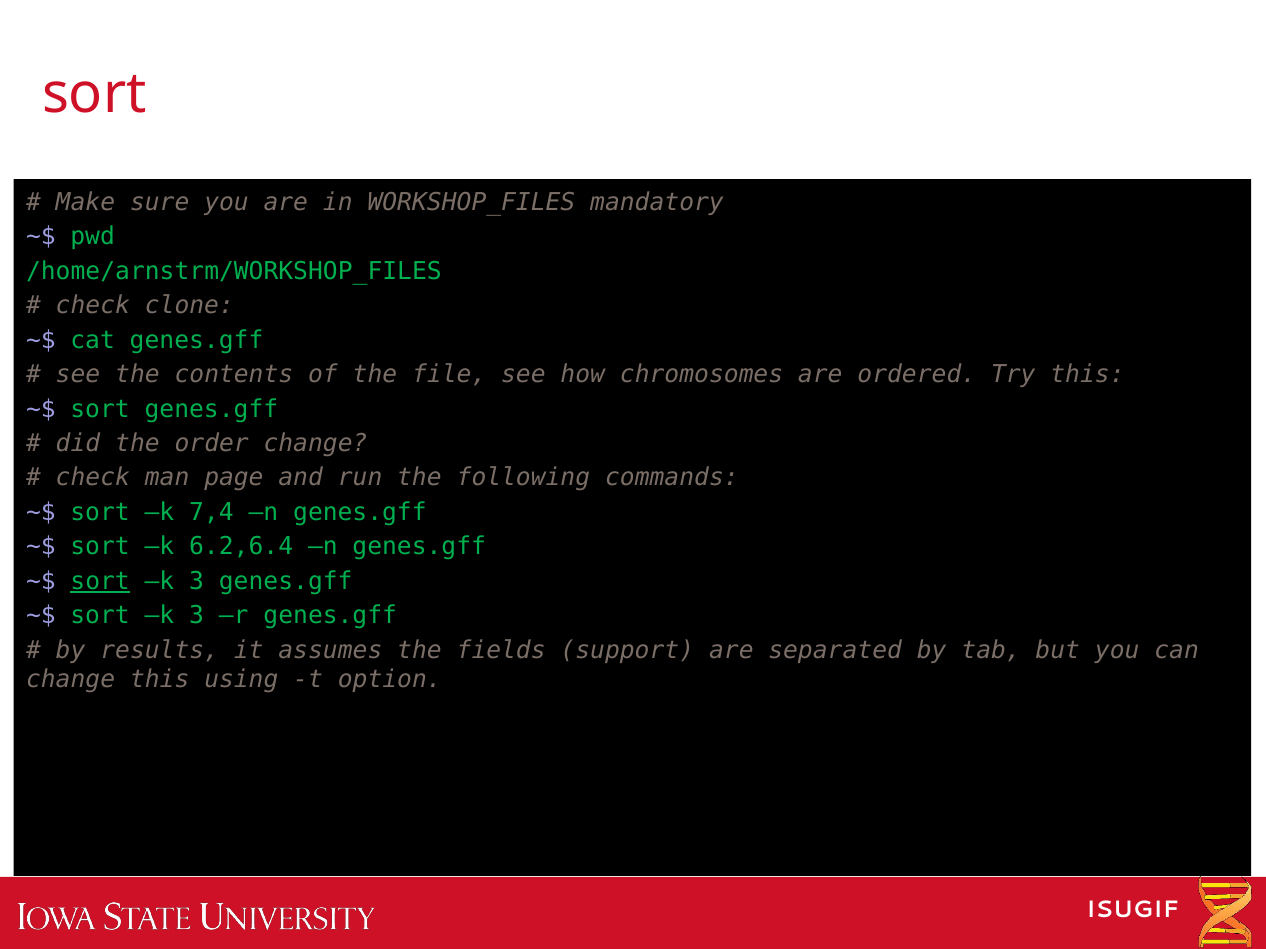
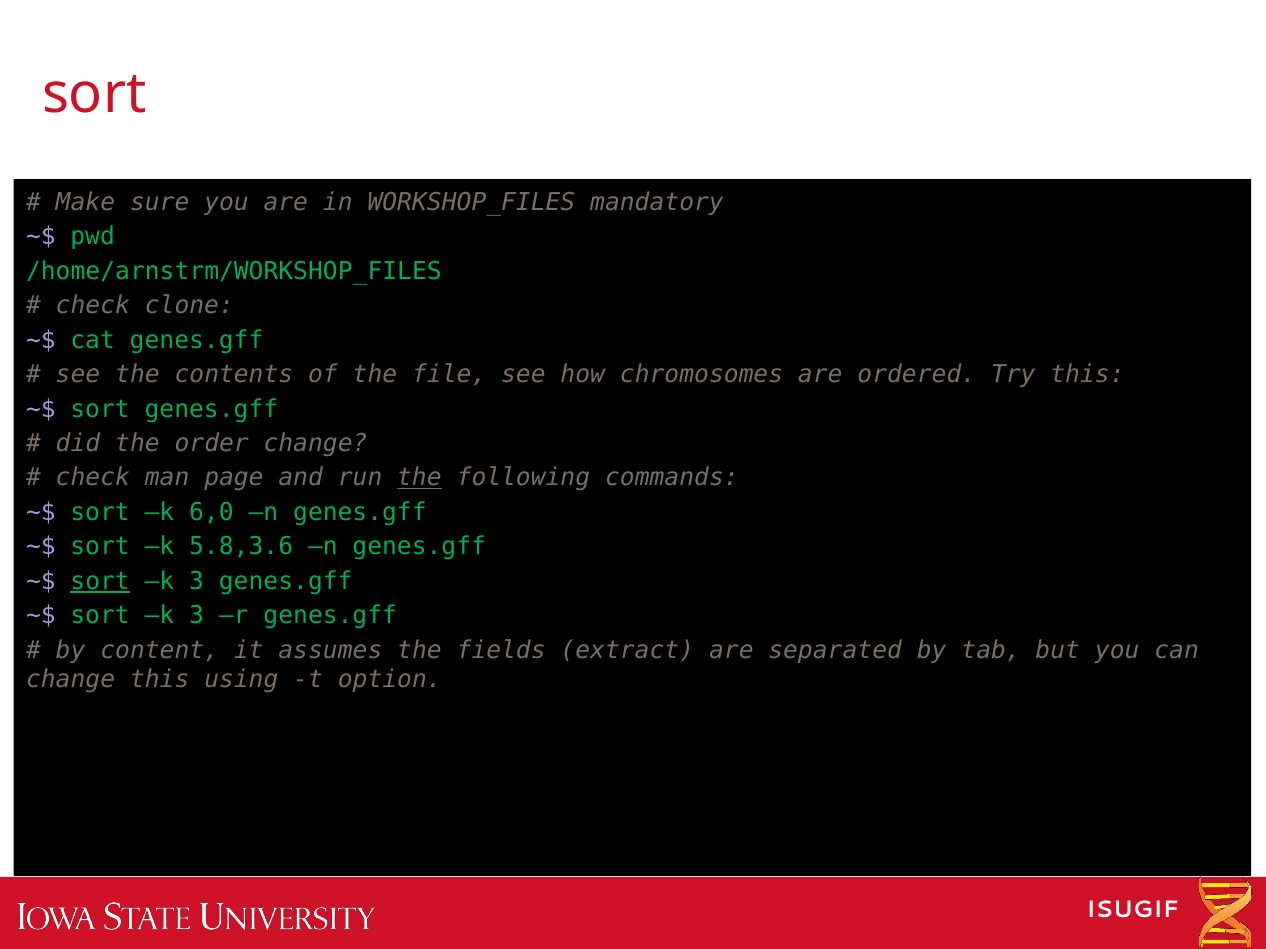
the at (419, 478) underline: none -> present
7,4: 7,4 -> 6,0
6.2,6.4: 6.2,6.4 -> 5.8,3.6
results: results -> content
support: support -> extract
